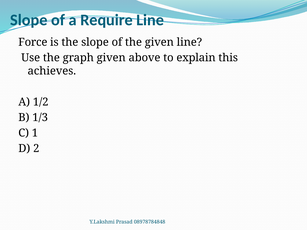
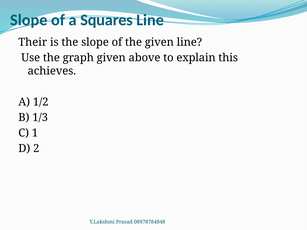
Require: Require -> Squares
Force: Force -> Their
